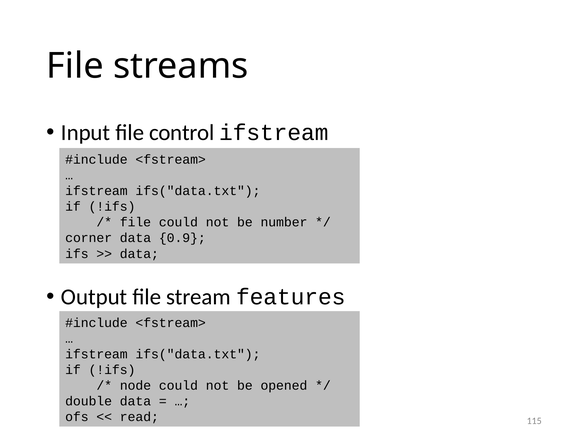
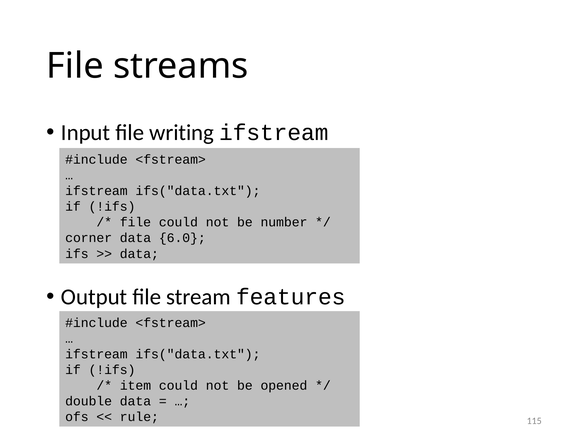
control: control -> writing
0.9: 0.9 -> 6.0
node: node -> item
read: read -> rule
